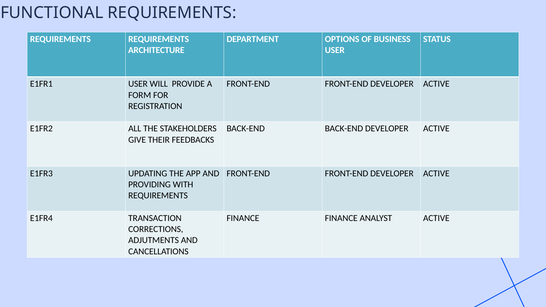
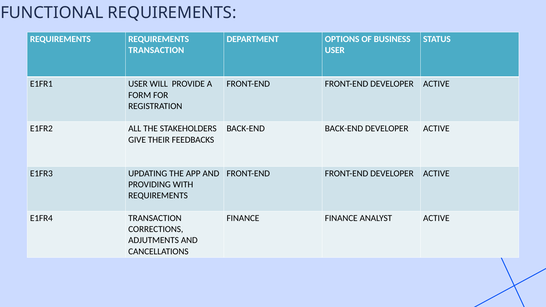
ARCHITECTURE at (156, 50): ARCHITECTURE -> TRANSACTION
